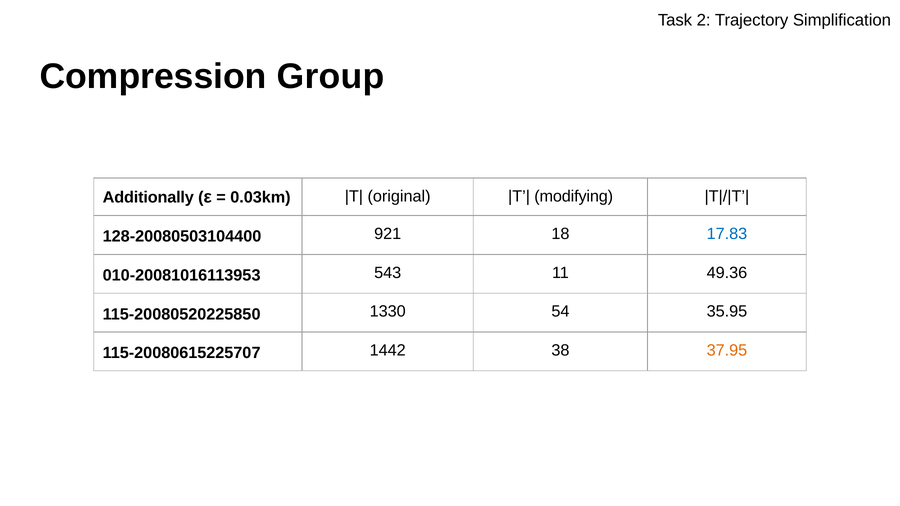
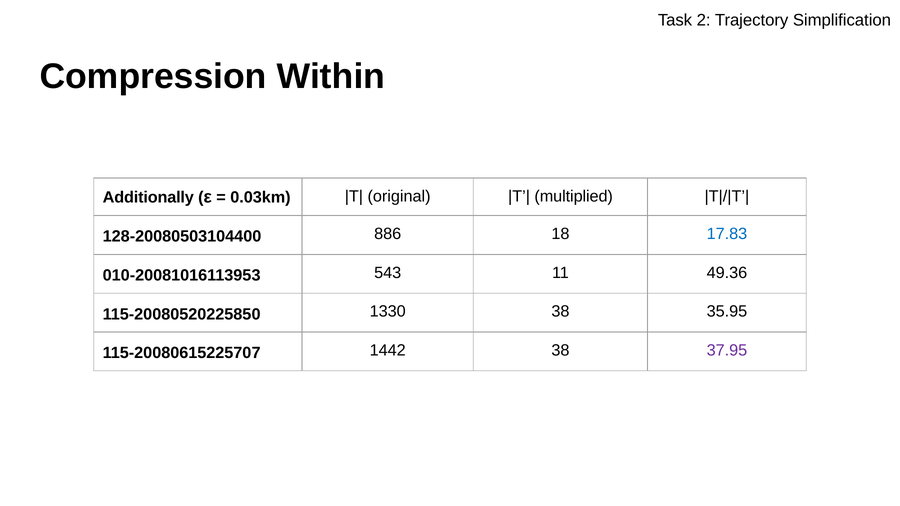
Group: Group -> Within
modifying: modifying -> multiplied
921: 921 -> 886
1330 54: 54 -> 38
37.95 colour: orange -> purple
